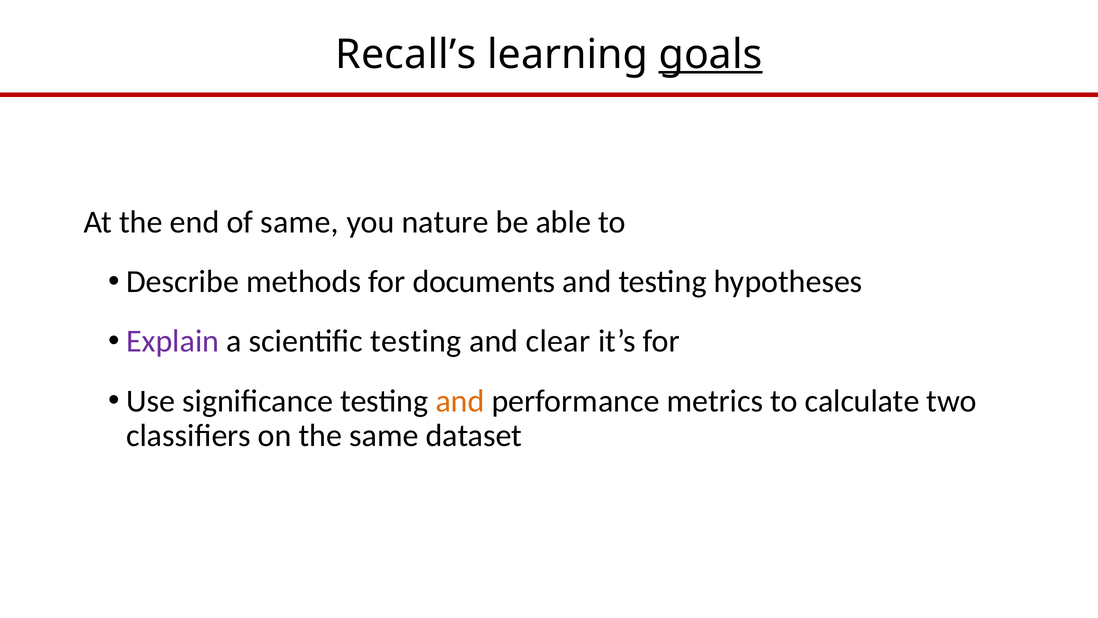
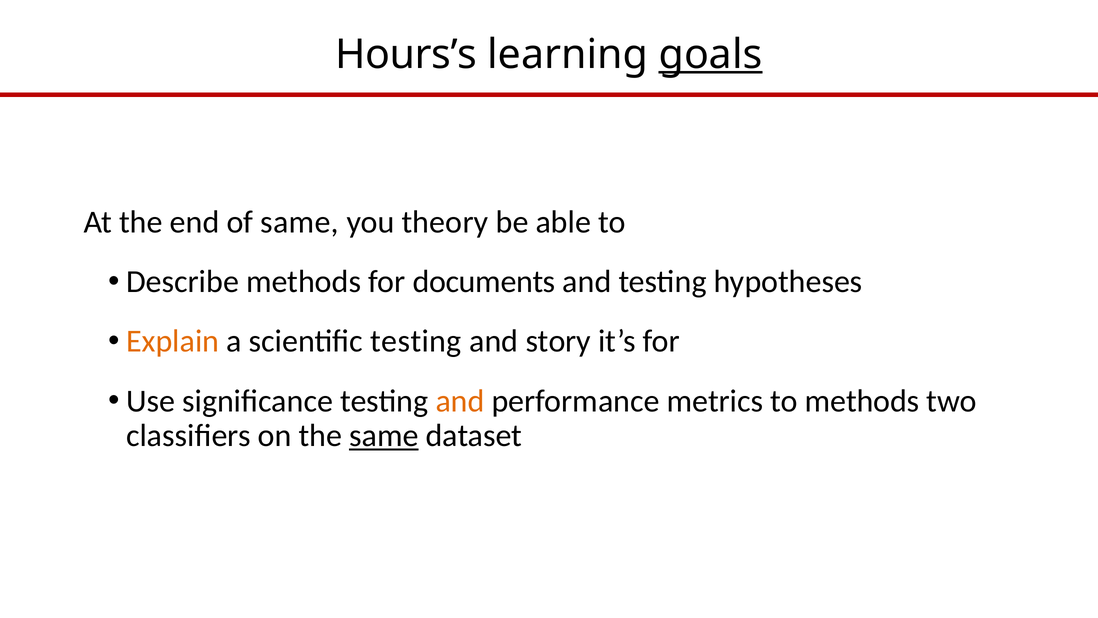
Recall’s: Recall’s -> Hours’s
nature: nature -> theory
Explain colour: purple -> orange
clear: clear -> story
to calculate: calculate -> methods
same at (384, 435) underline: none -> present
